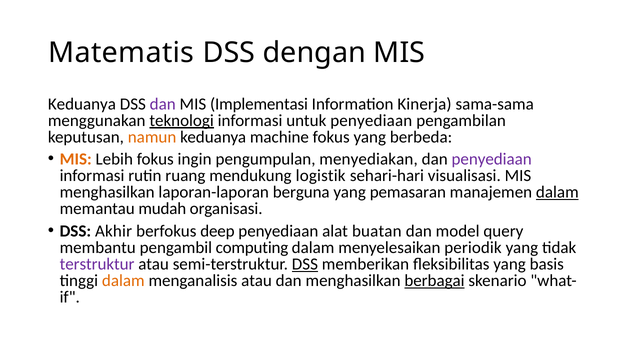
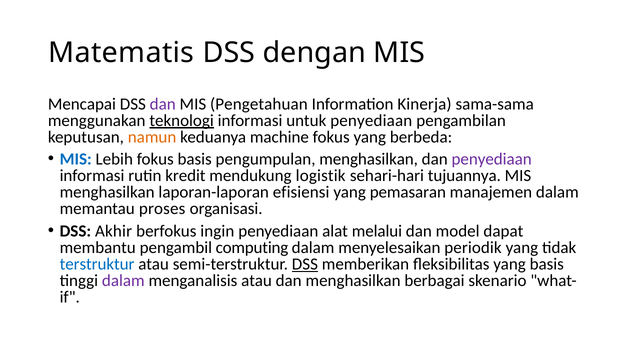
Keduanya at (82, 104): Keduanya -> Mencapai
Implementasi: Implementasi -> Pengetahuan
MIS at (76, 159) colour: orange -> blue
fokus ingin: ingin -> basis
pengumpulan menyediakan: menyediakan -> menghasilkan
ruang: ruang -> kredit
visualisasi: visualisasi -> tujuannya
berguna: berguna -> efisiensi
dalam at (557, 192) underline: present -> none
mudah: mudah -> proses
deep: deep -> ingin
buatan: buatan -> melalui
query: query -> dapat
terstruktur colour: purple -> blue
dalam at (123, 281) colour: orange -> purple
berbagai underline: present -> none
